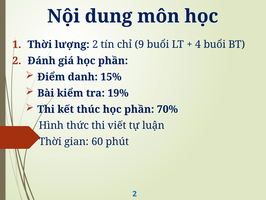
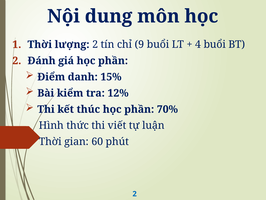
19%: 19% -> 12%
